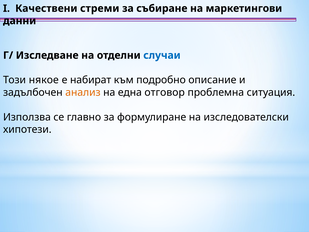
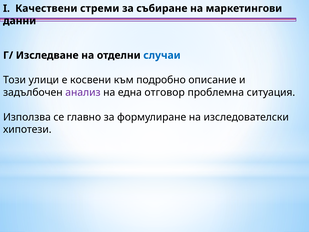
някое: някое -> улици
набират: набират -> косвени
анализ colour: orange -> purple
